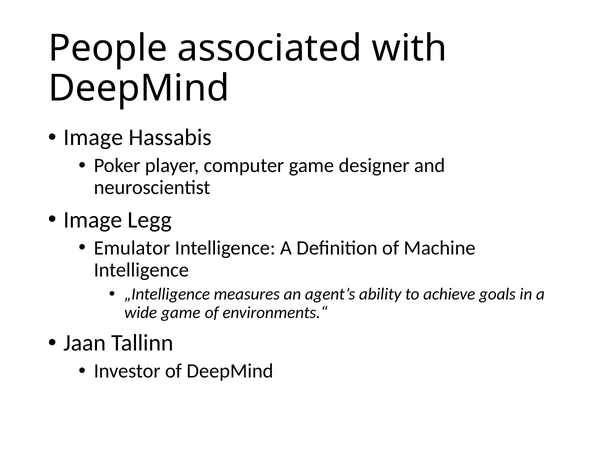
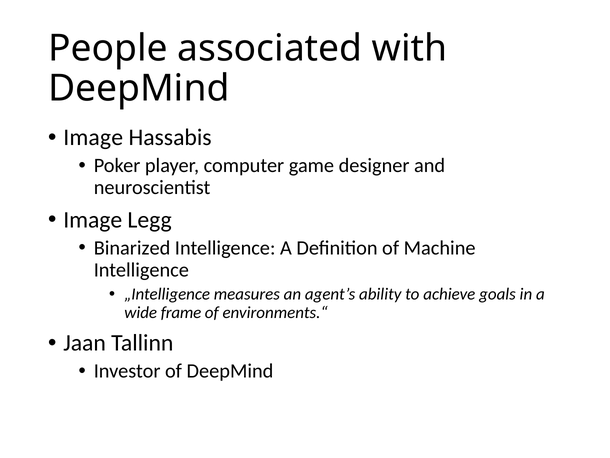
Emulator: Emulator -> Binarized
wide game: game -> frame
